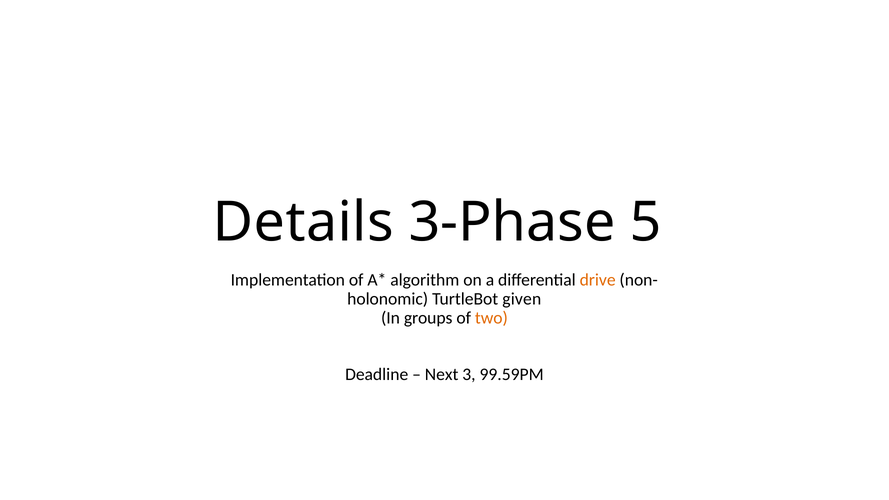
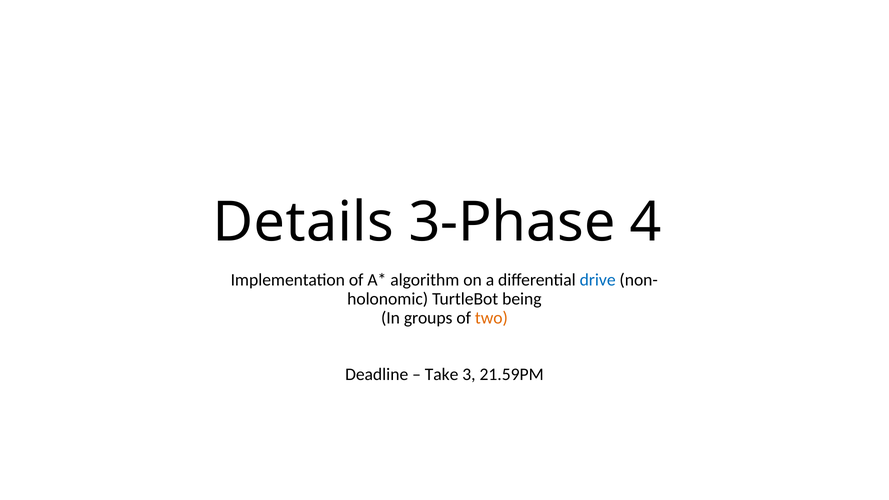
5: 5 -> 4
drive colour: orange -> blue
given: given -> being
Next: Next -> Take
99.59PM: 99.59PM -> 21.59PM
